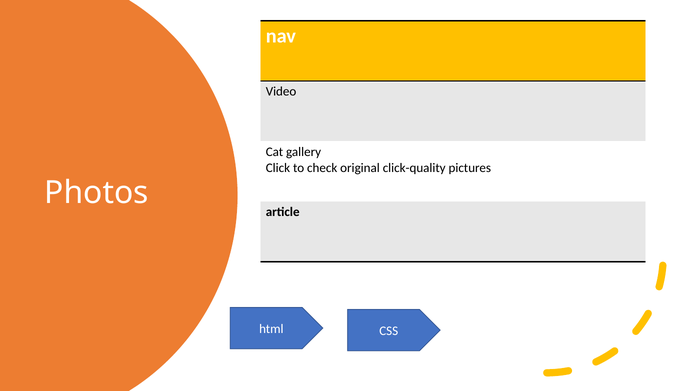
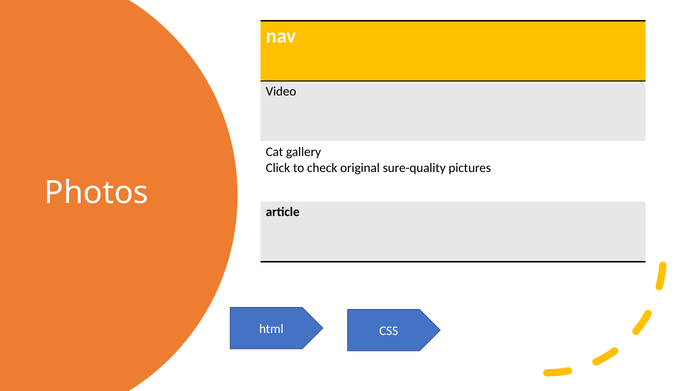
click-quality: click-quality -> sure-quality
